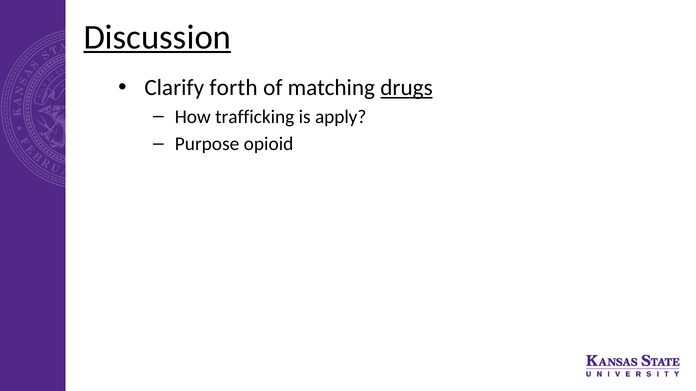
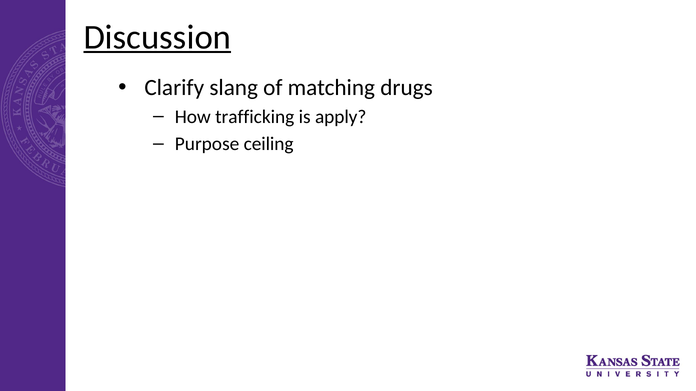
forth: forth -> slang
drugs underline: present -> none
opioid: opioid -> ceiling
